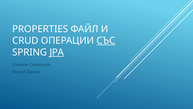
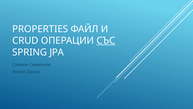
JPA underline: present -> none
